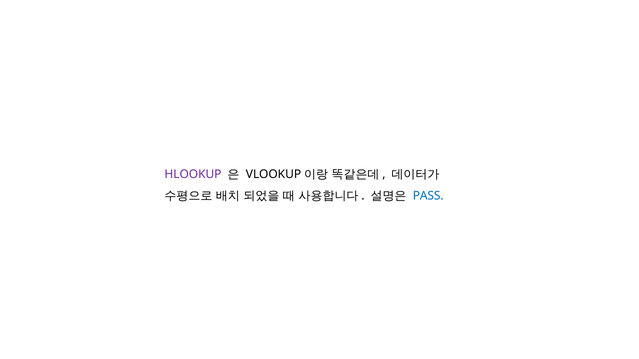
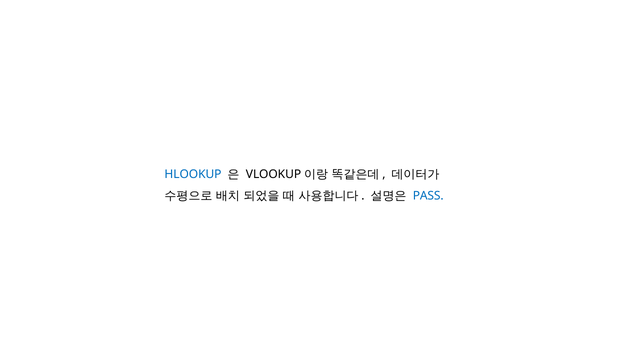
HLOOKUP colour: purple -> blue
